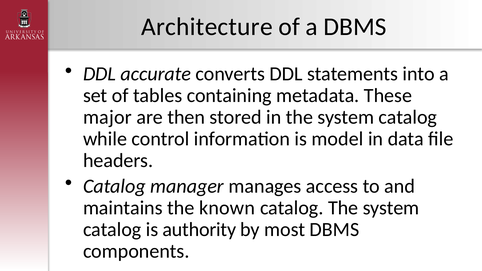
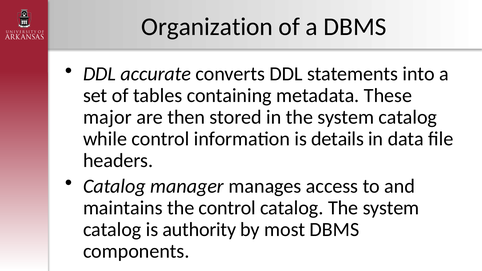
Architecture: Architecture -> Organization
model: model -> details
the known: known -> control
